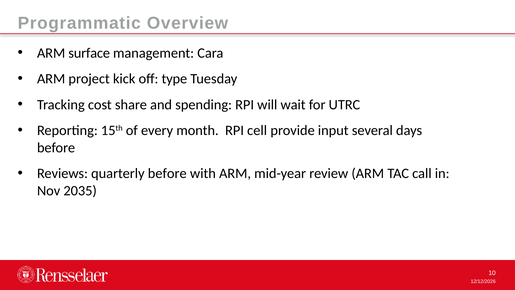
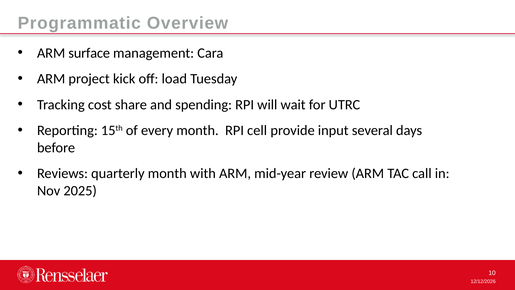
type: type -> load
quarterly before: before -> month
2035: 2035 -> 2025
